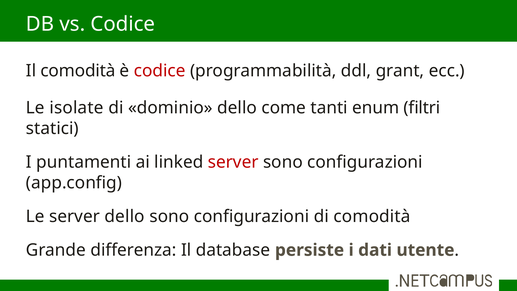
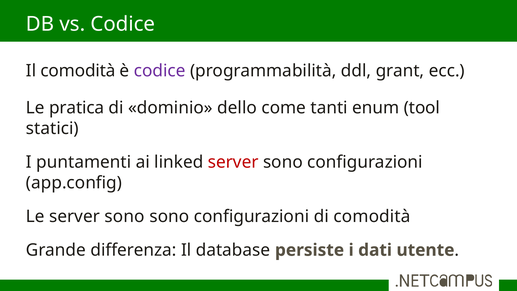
codice at (160, 71) colour: red -> purple
isolate: isolate -> pratica
filtri: filtri -> tool
Le server dello: dello -> sono
